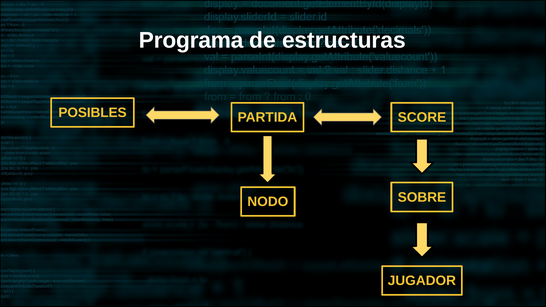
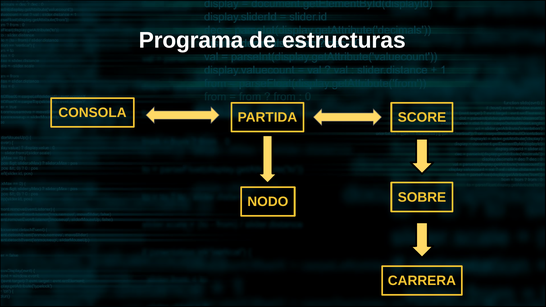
POSIBLES: POSIBLES -> CONSOLA
JUGADOR: JUGADOR -> CARRERA
